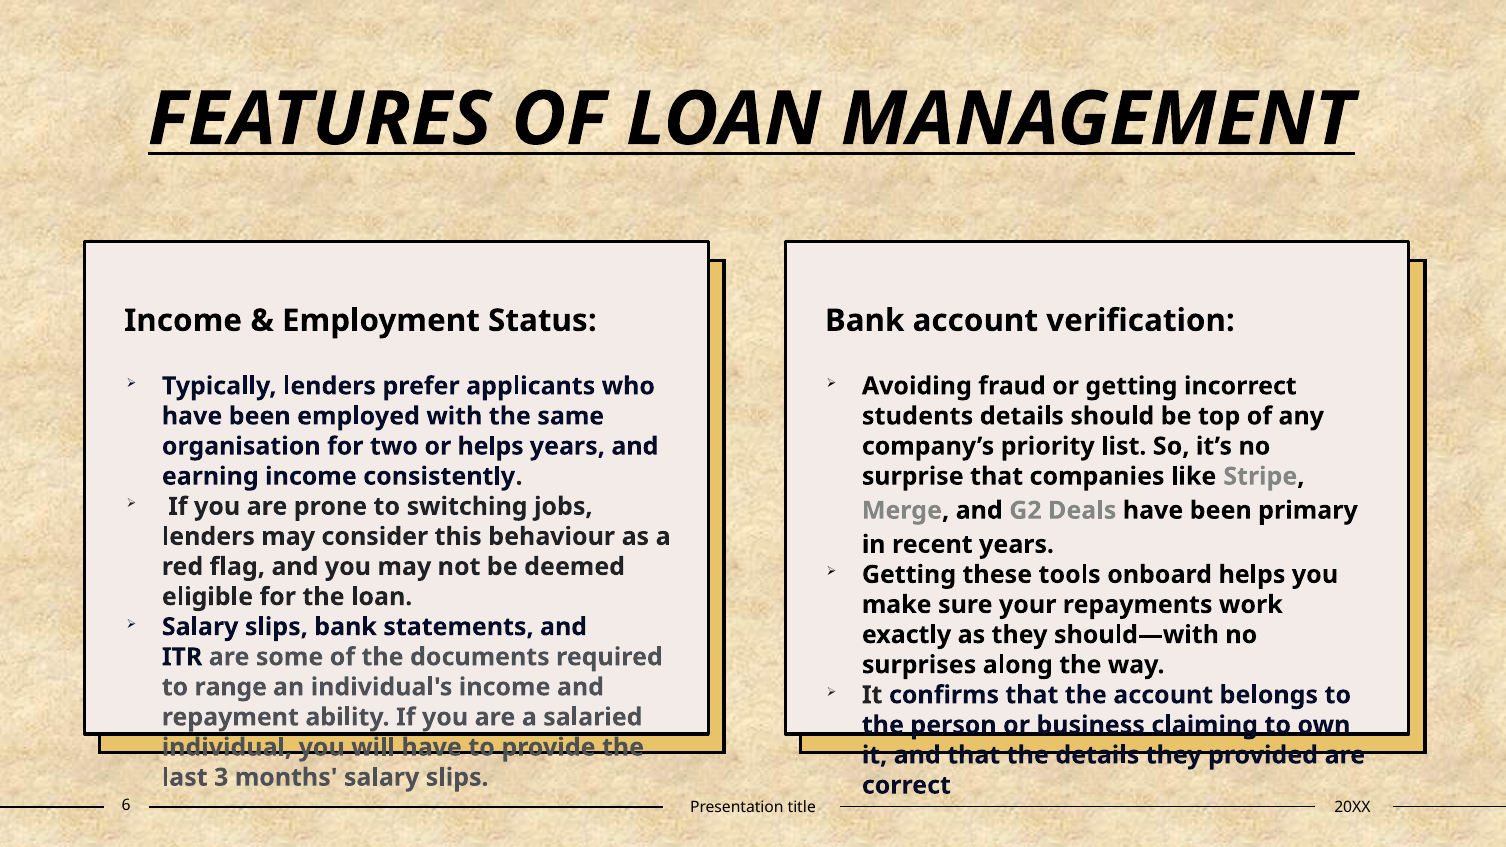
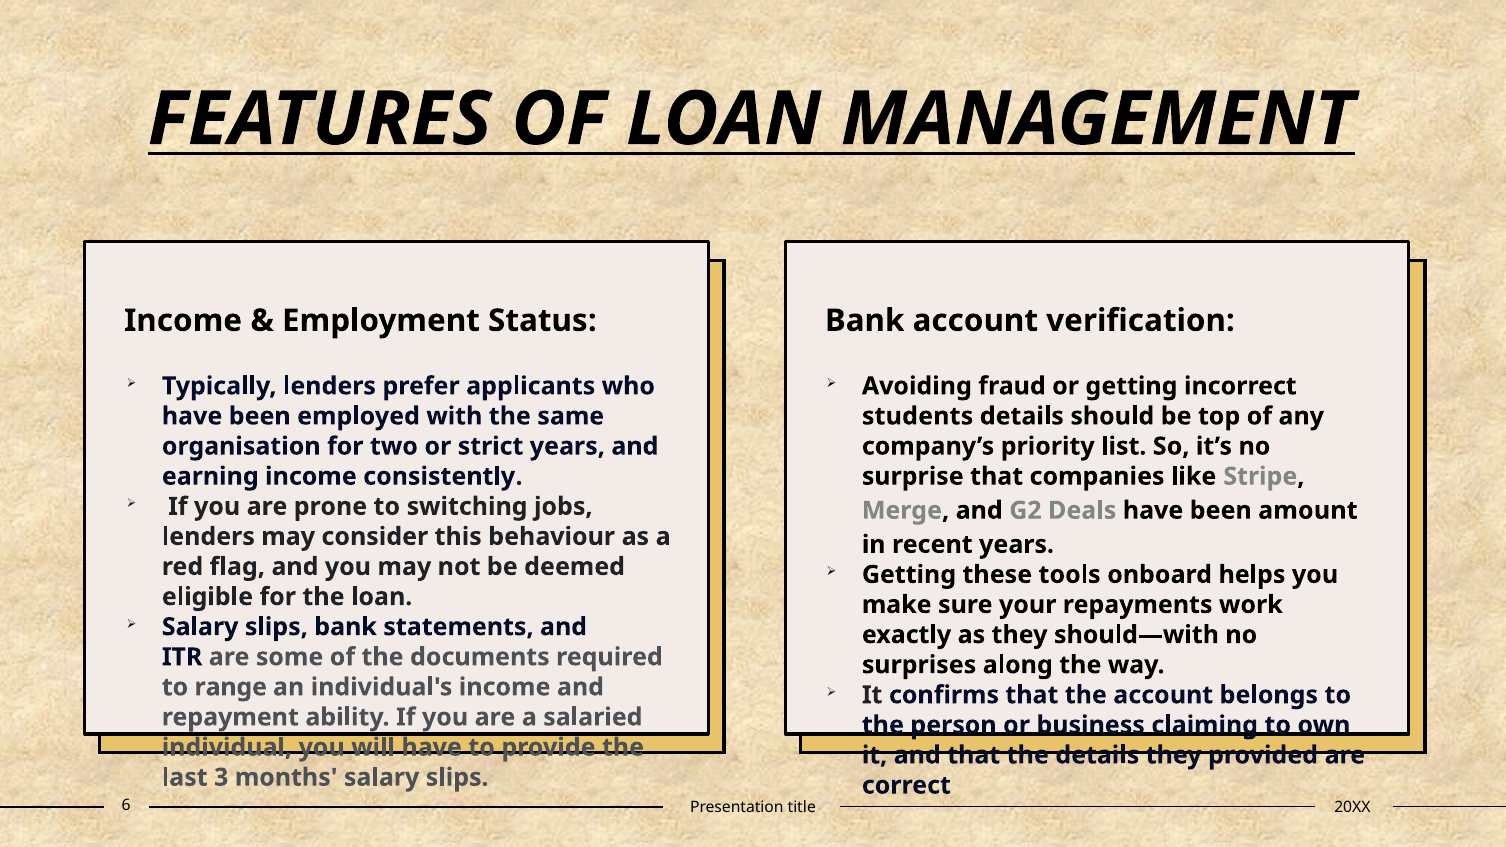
or helps: helps -> strict
primary: primary -> amount
